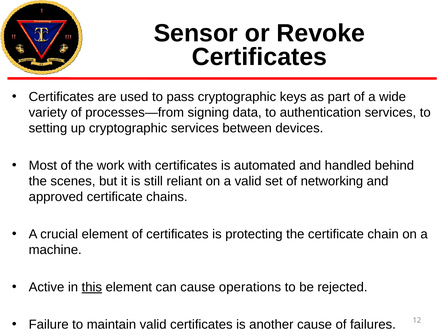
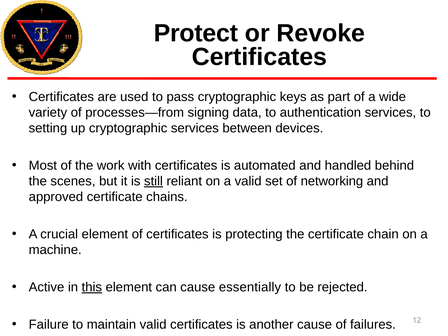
Sensor: Sensor -> Protect
still underline: none -> present
operations: operations -> essentially
